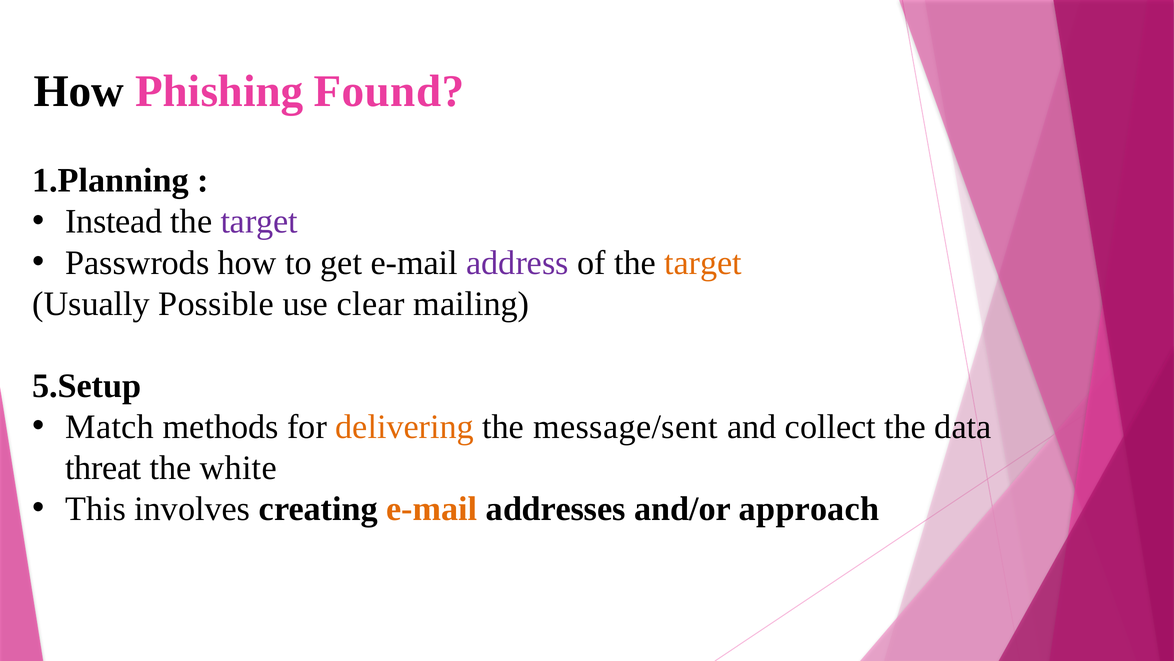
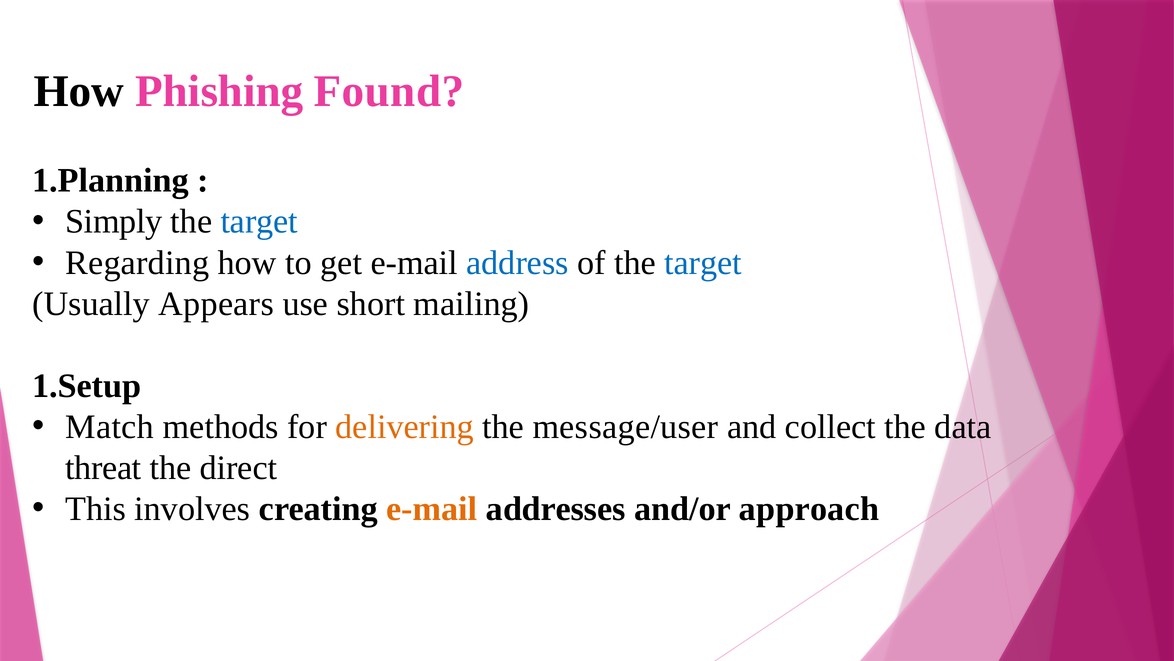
Instead: Instead -> Simply
target at (259, 221) colour: purple -> blue
Passwrods: Passwrods -> Regarding
address colour: purple -> blue
target at (703, 262) colour: orange -> blue
Possible: Possible -> Appears
clear: clear -> short
5.Setup: 5.Setup -> 1.Setup
message/sent: message/sent -> message/user
white: white -> direct
